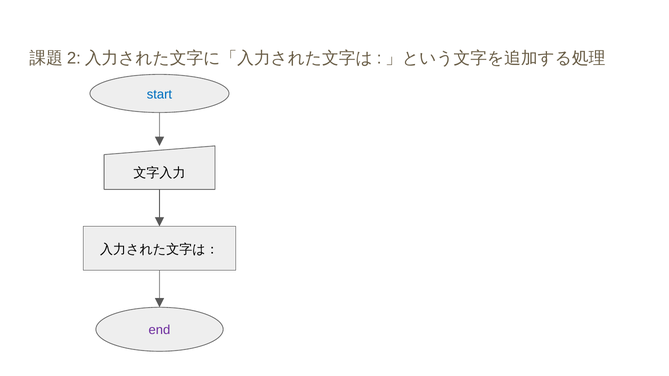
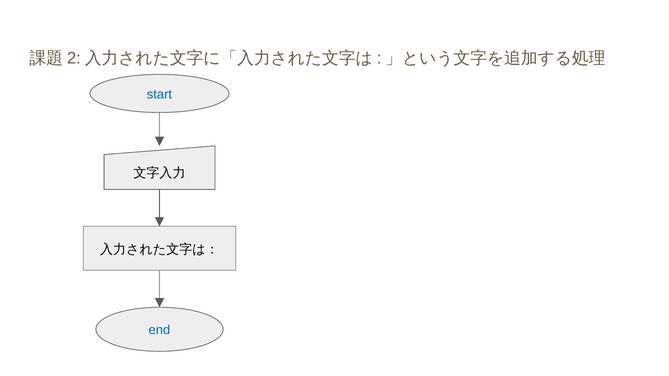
end colour: purple -> blue
